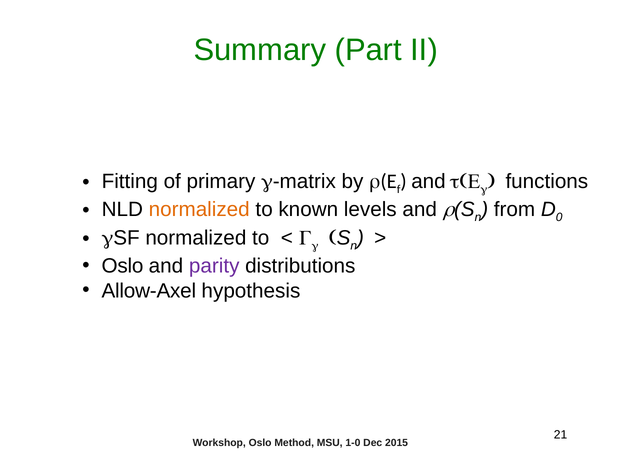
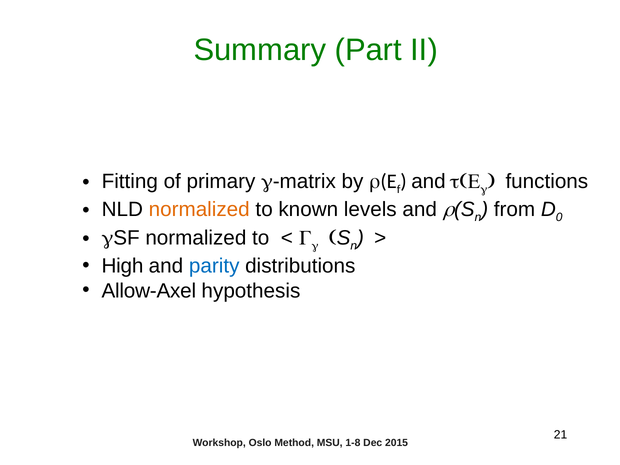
Oslo at (122, 266): Oslo -> High
parity colour: purple -> blue
1-0: 1-0 -> 1-8
